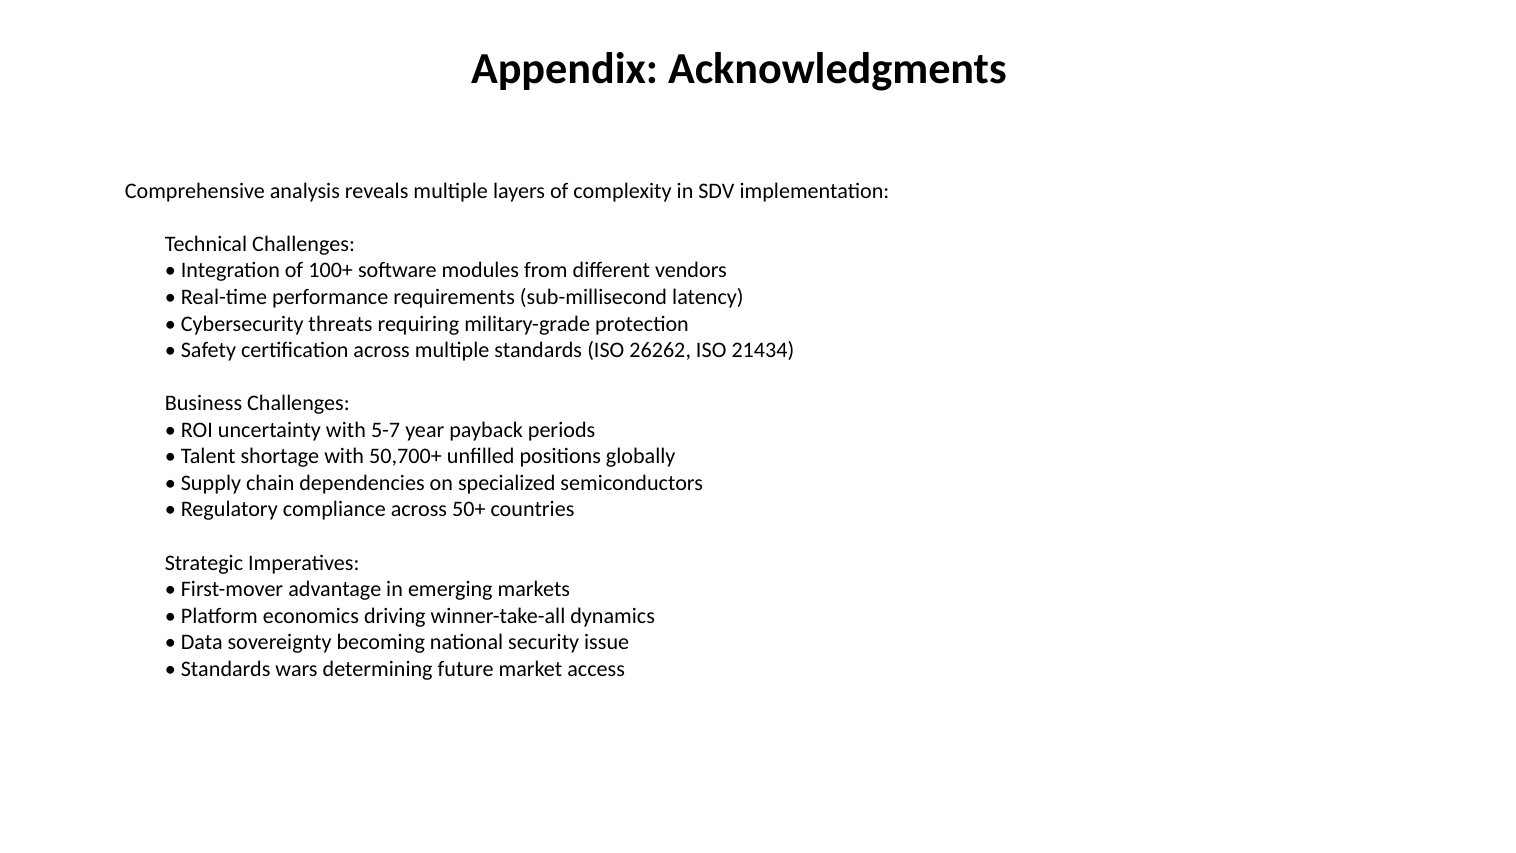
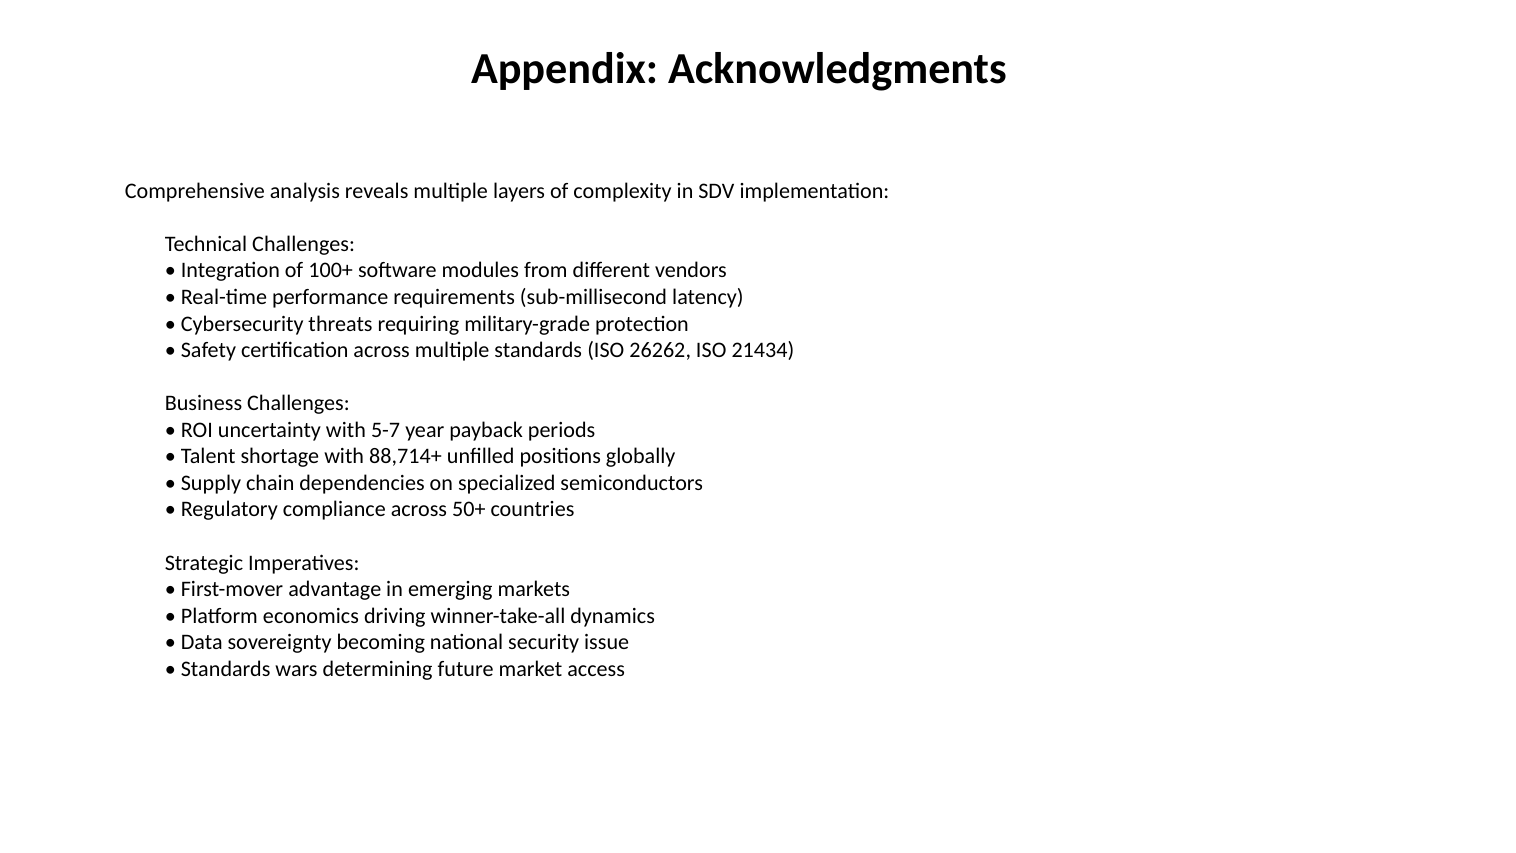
50,700+: 50,700+ -> 88,714+
